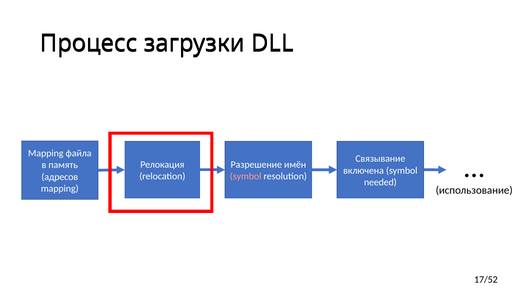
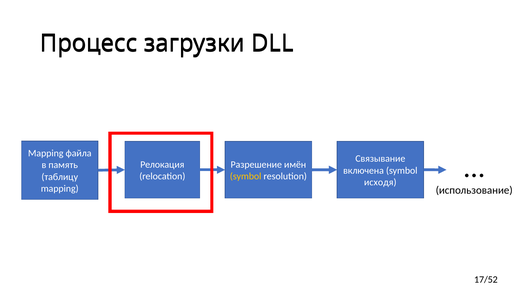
symbol at (246, 176) colour: pink -> yellow
адресов: адресов -> таблицу
needed: needed -> исходя
